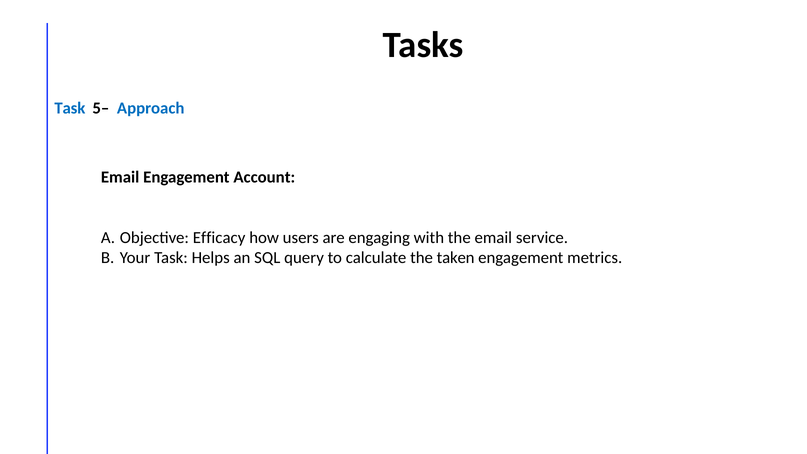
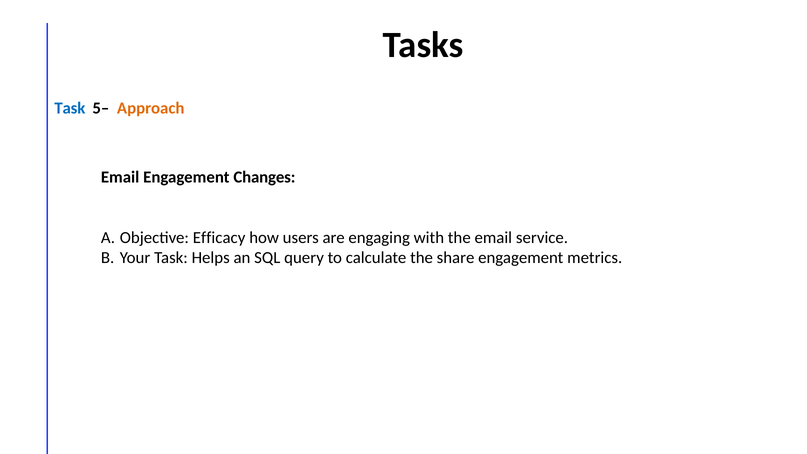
Approach colour: blue -> orange
Account: Account -> Changes
taken: taken -> share
